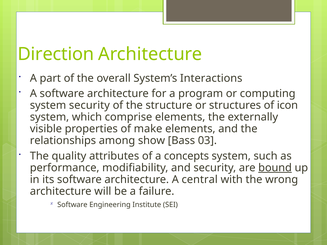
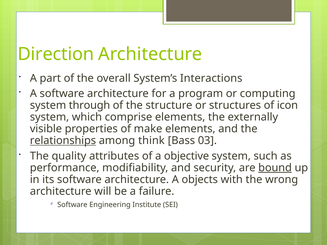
system security: security -> through
relationships underline: none -> present
show: show -> think
concepts: concepts -> objective
central: central -> objects
